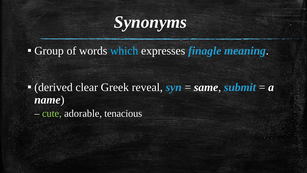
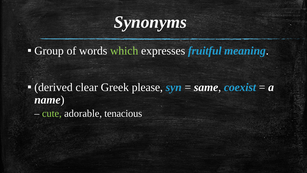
which colour: light blue -> light green
finagle: finagle -> fruitful
reveal: reveal -> please
submit: submit -> coexist
